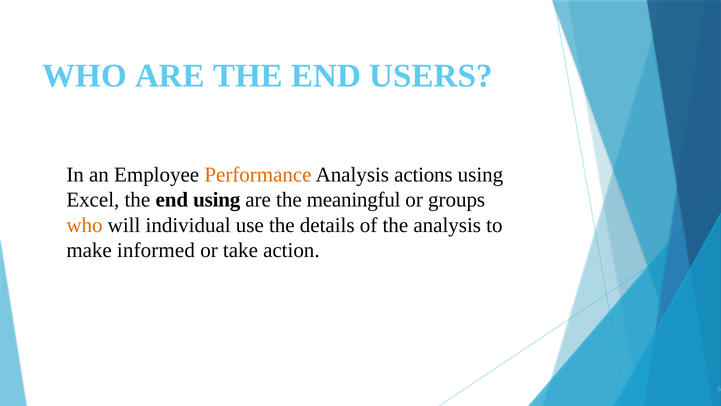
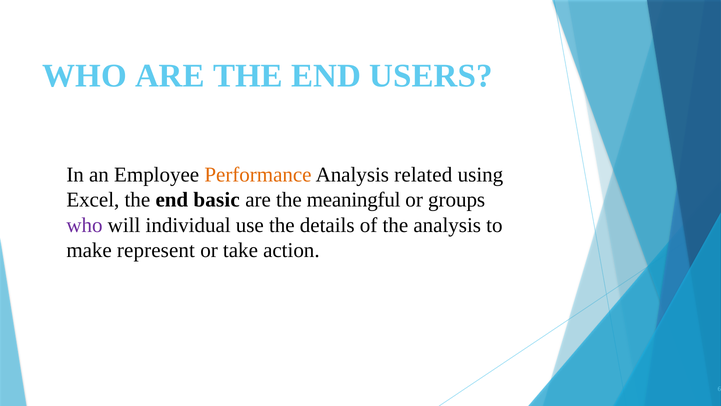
actions: actions -> related
end using: using -> basic
who at (84, 225) colour: orange -> purple
informed: informed -> represent
